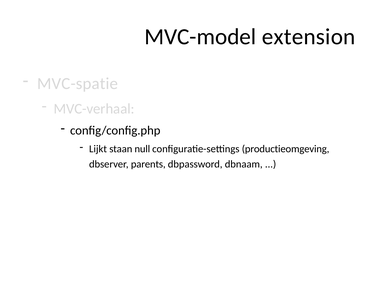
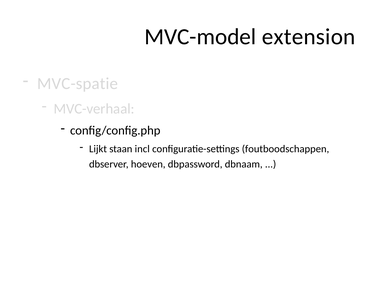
null: null -> incl
productieomgeving: productieomgeving -> foutboodschappen
parents: parents -> hoeven
